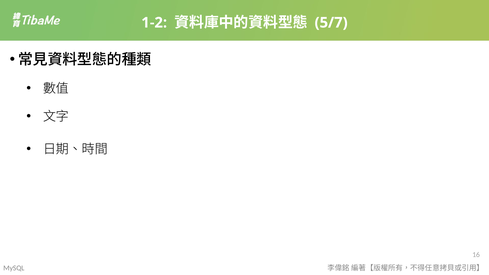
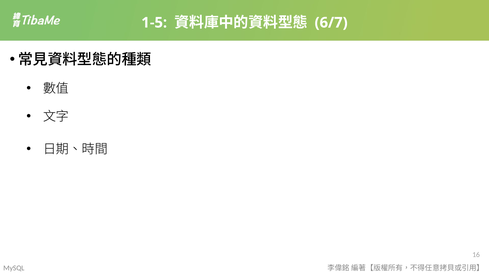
1-2: 1-2 -> 1-5
5/7: 5/7 -> 6/7
